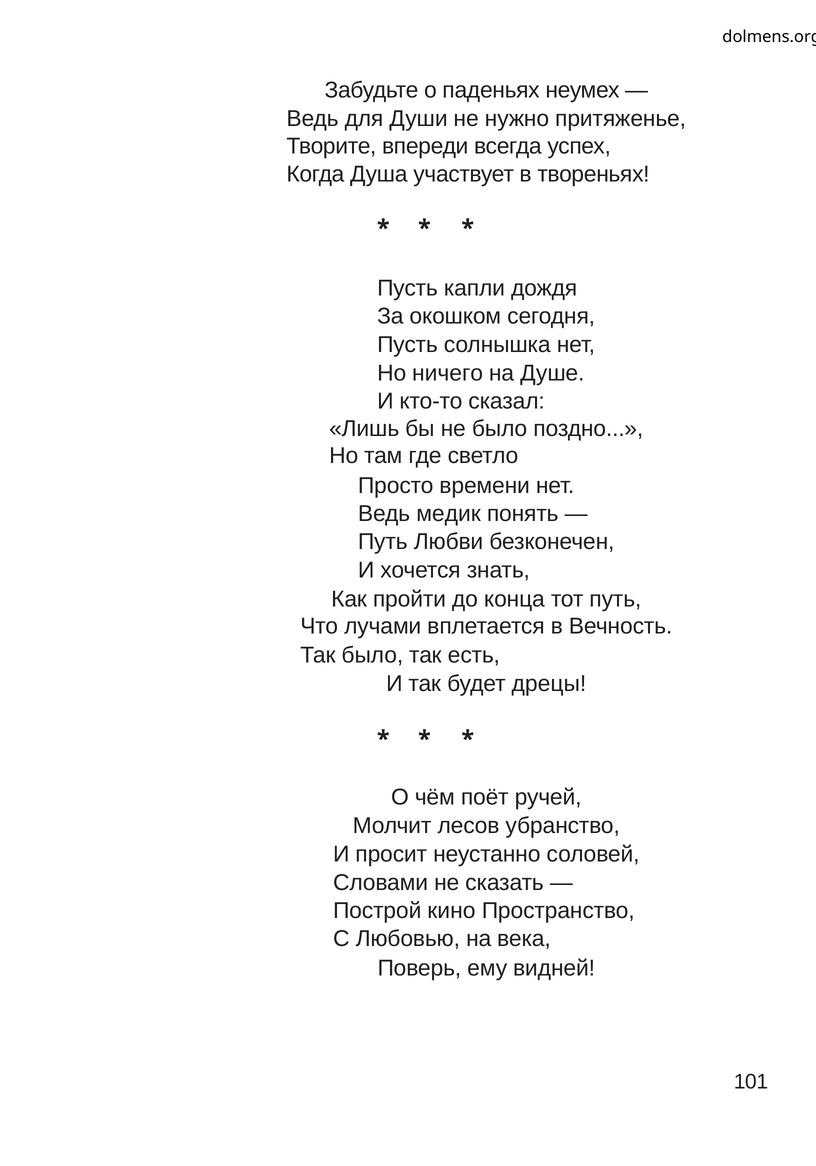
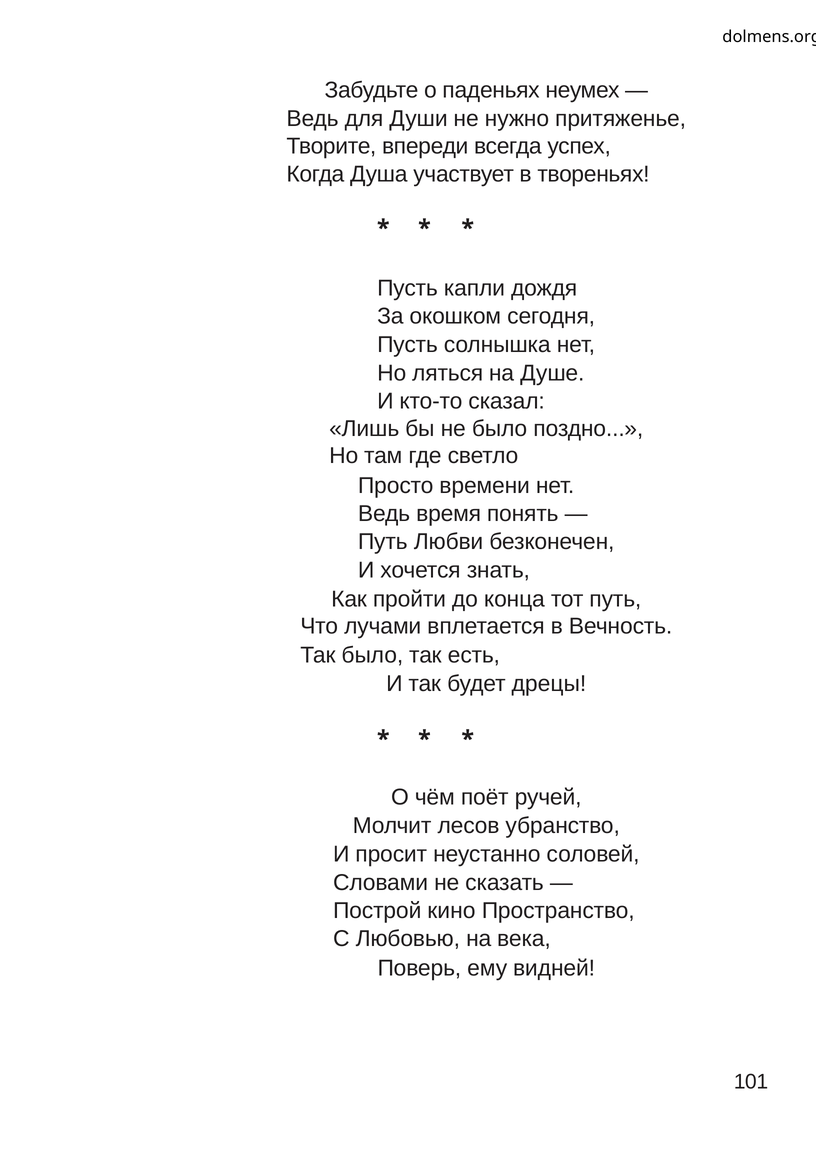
ничего: ничего -> ляться
медик: медик -> время
